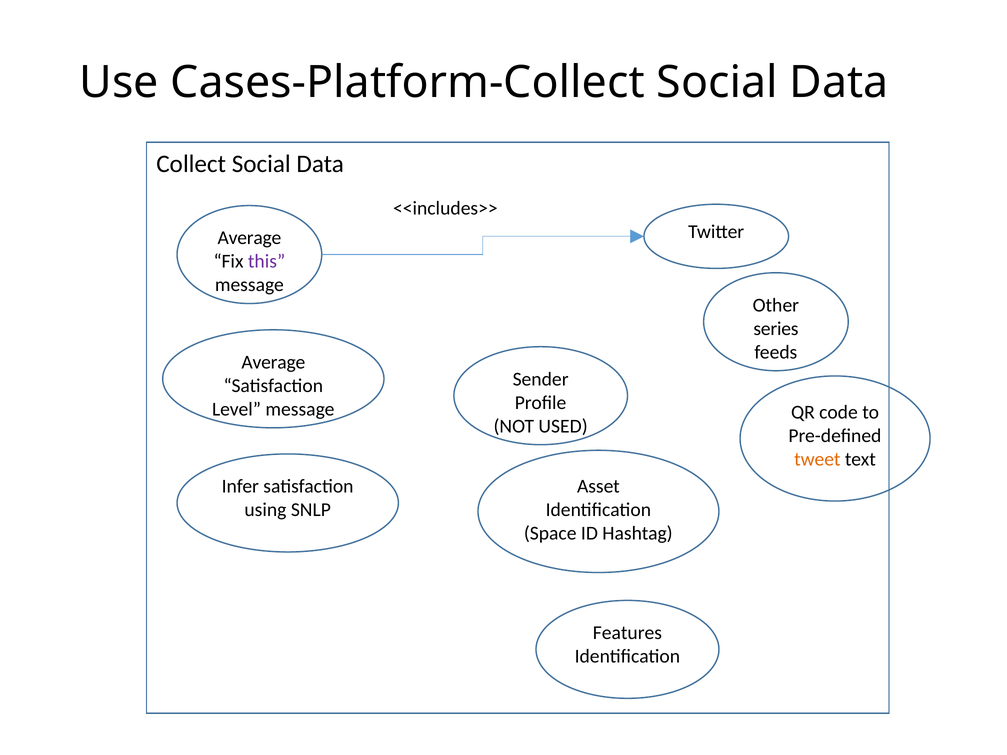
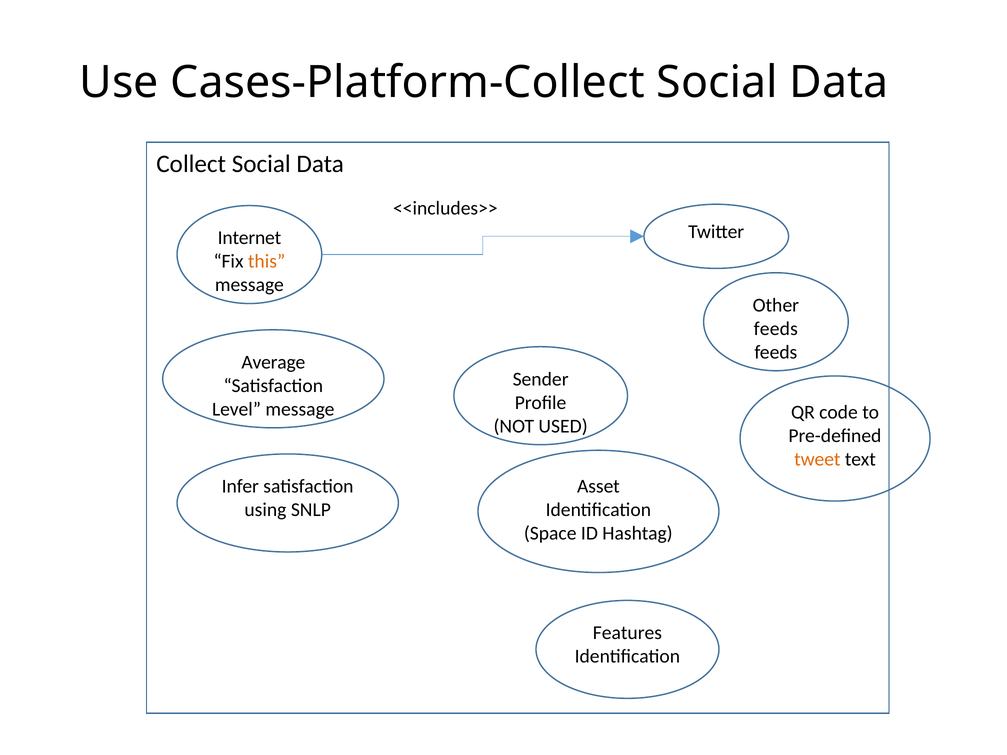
Average at (249, 238): Average -> Internet
this colour: purple -> orange
series at (776, 329): series -> feeds
